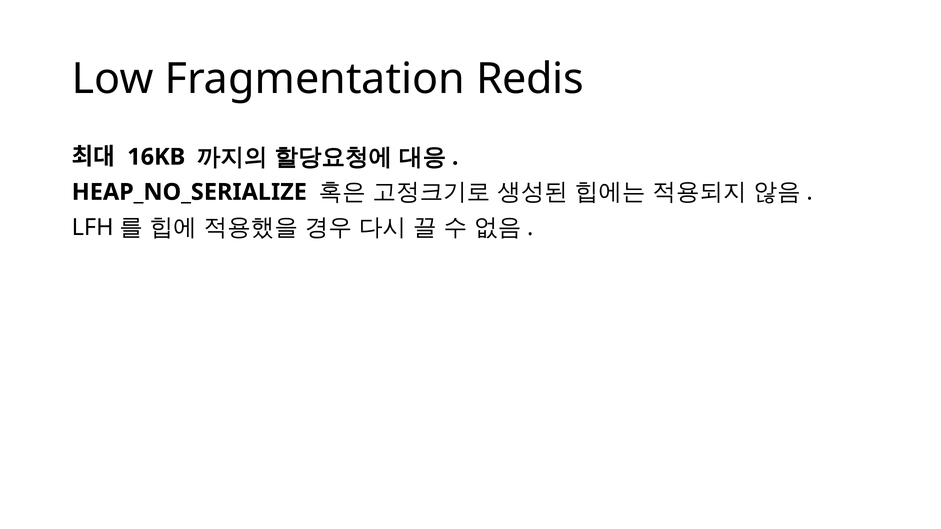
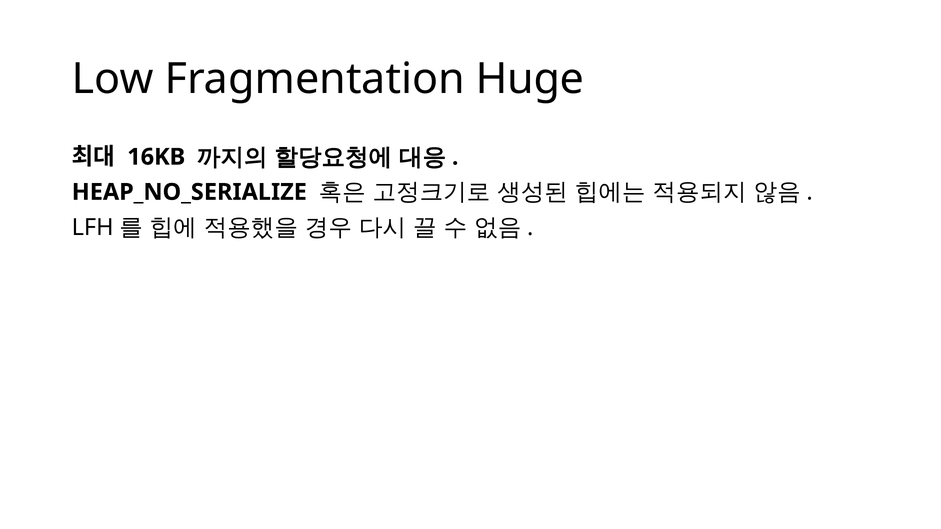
Redis: Redis -> Huge
